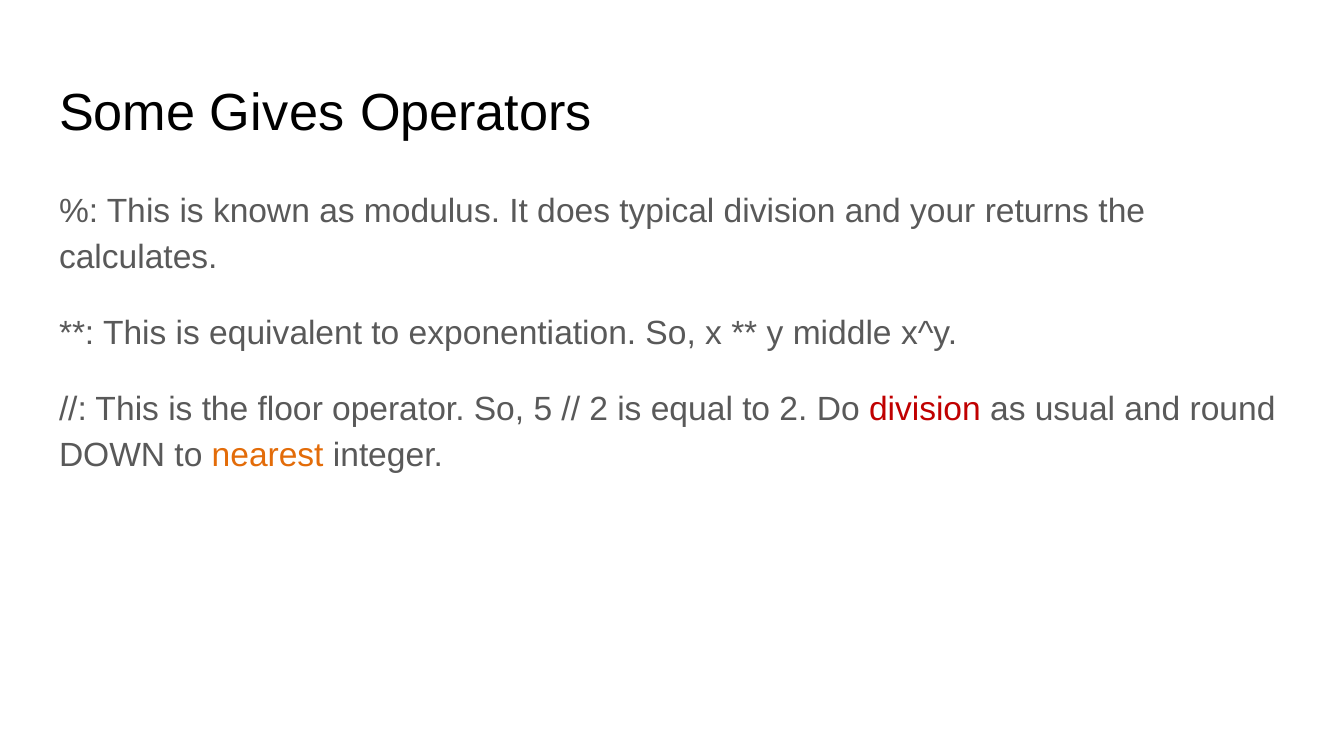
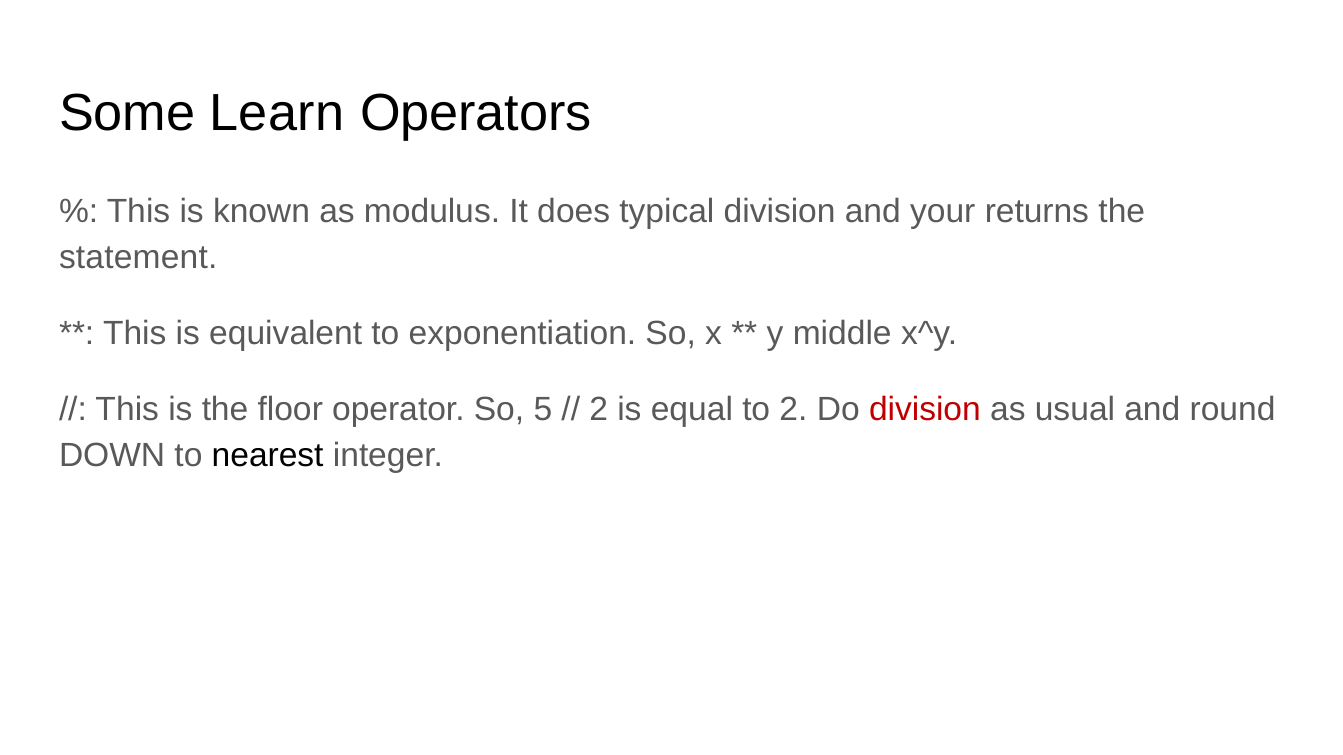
Gives: Gives -> Learn
calculates: calculates -> statement
nearest colour: orange -> black
